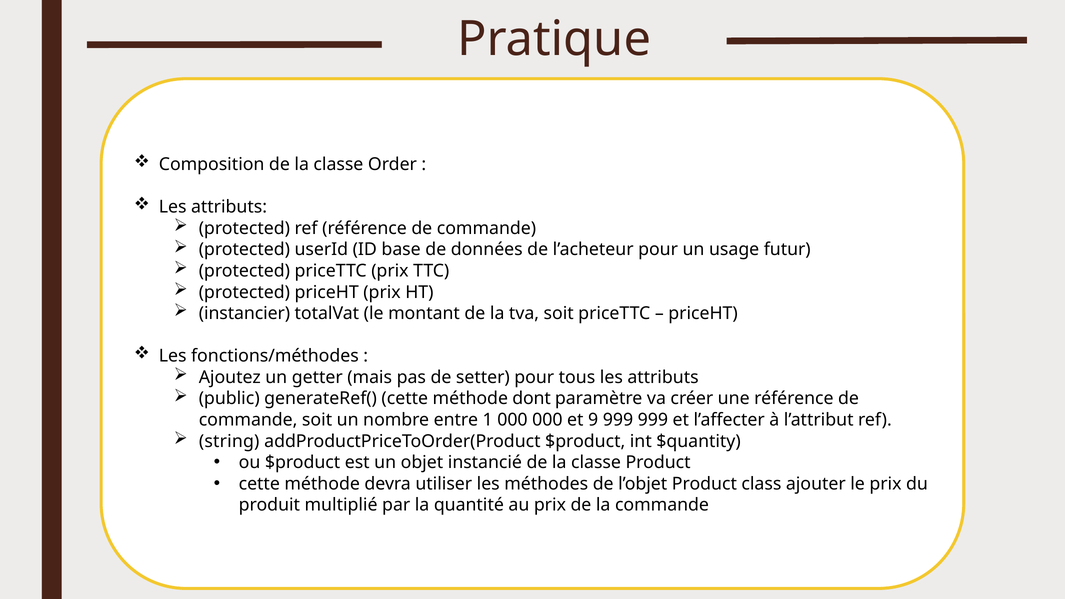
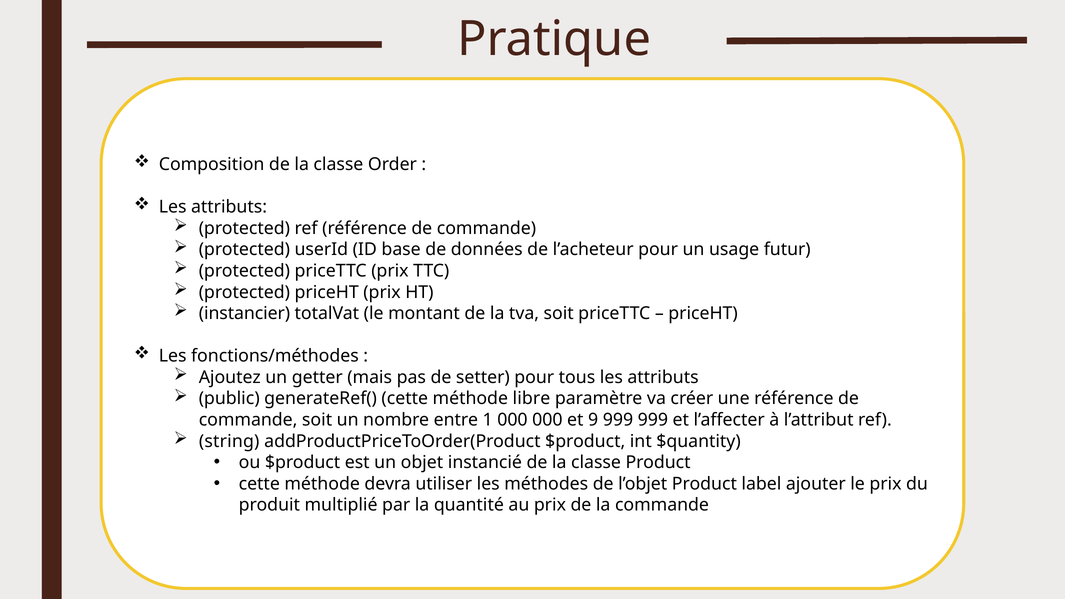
dont: dont -> libre
class: class -> label
